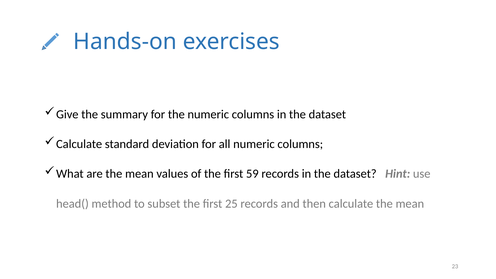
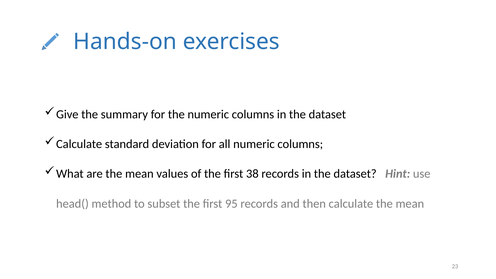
59: 59 -> 38
25: 25 -> 95
